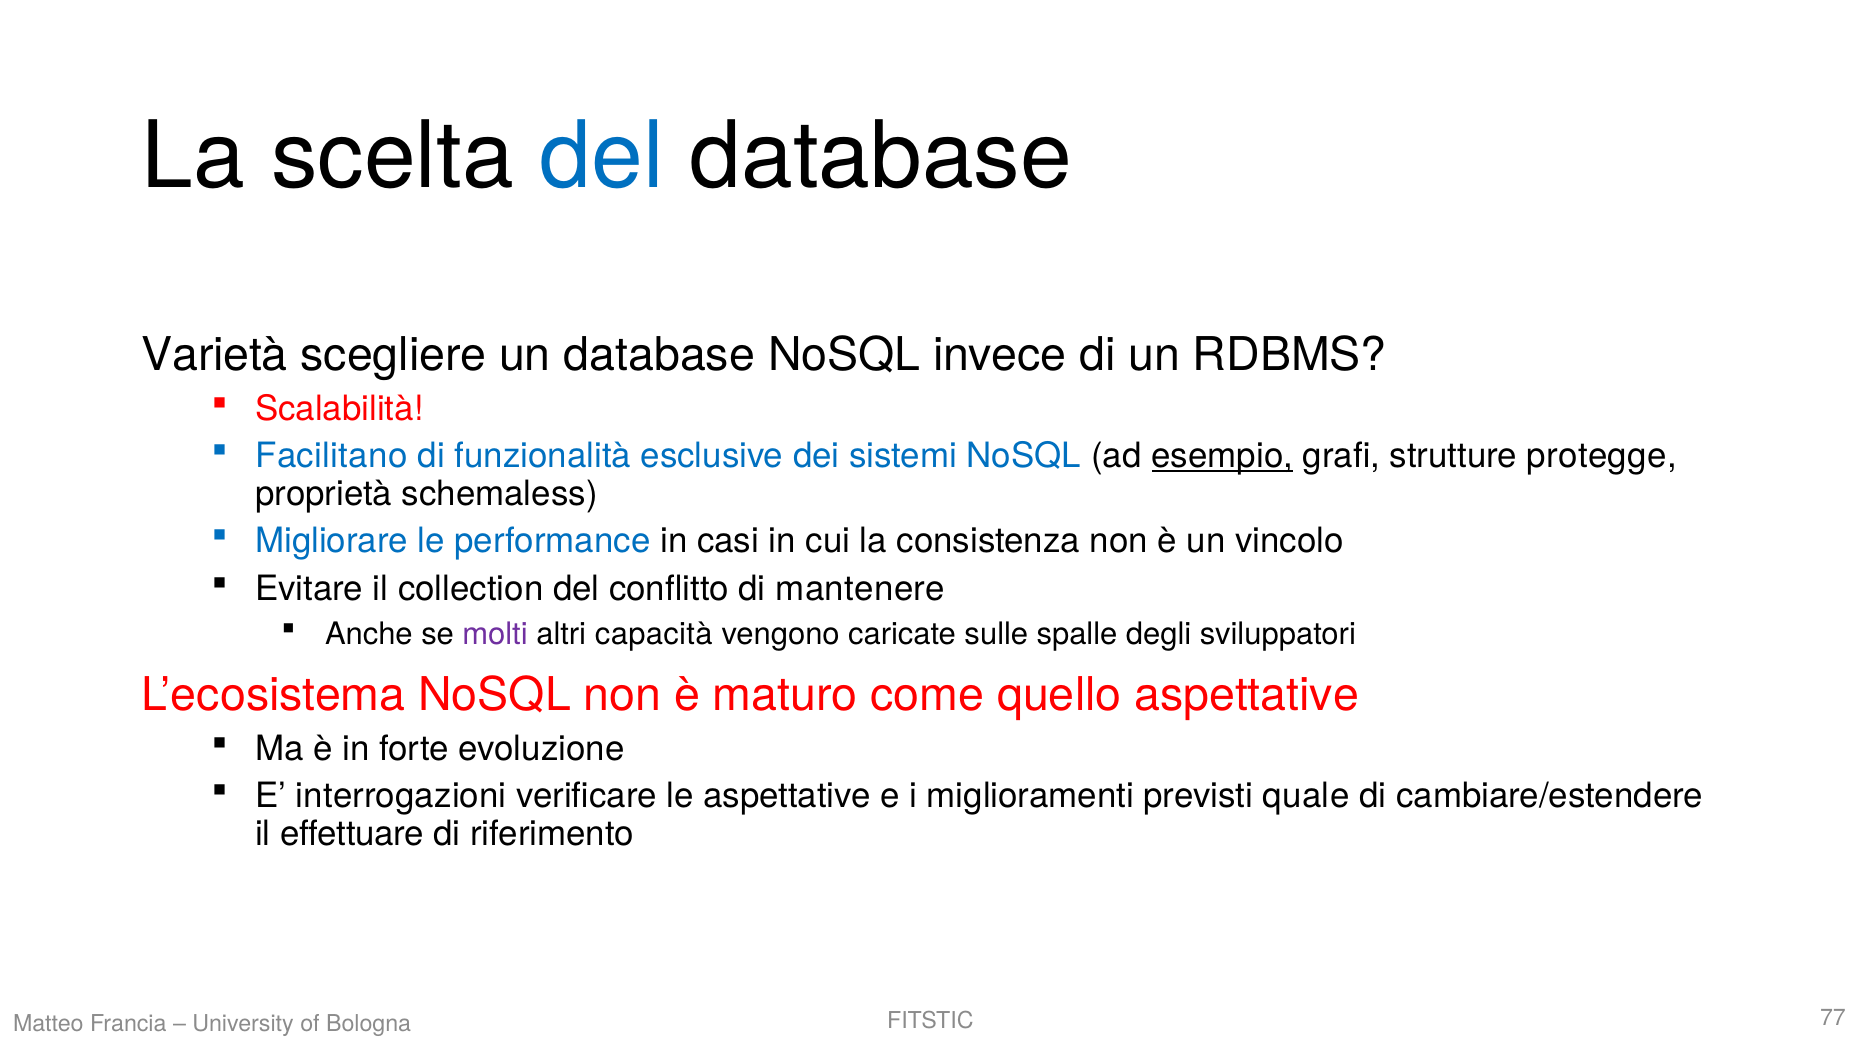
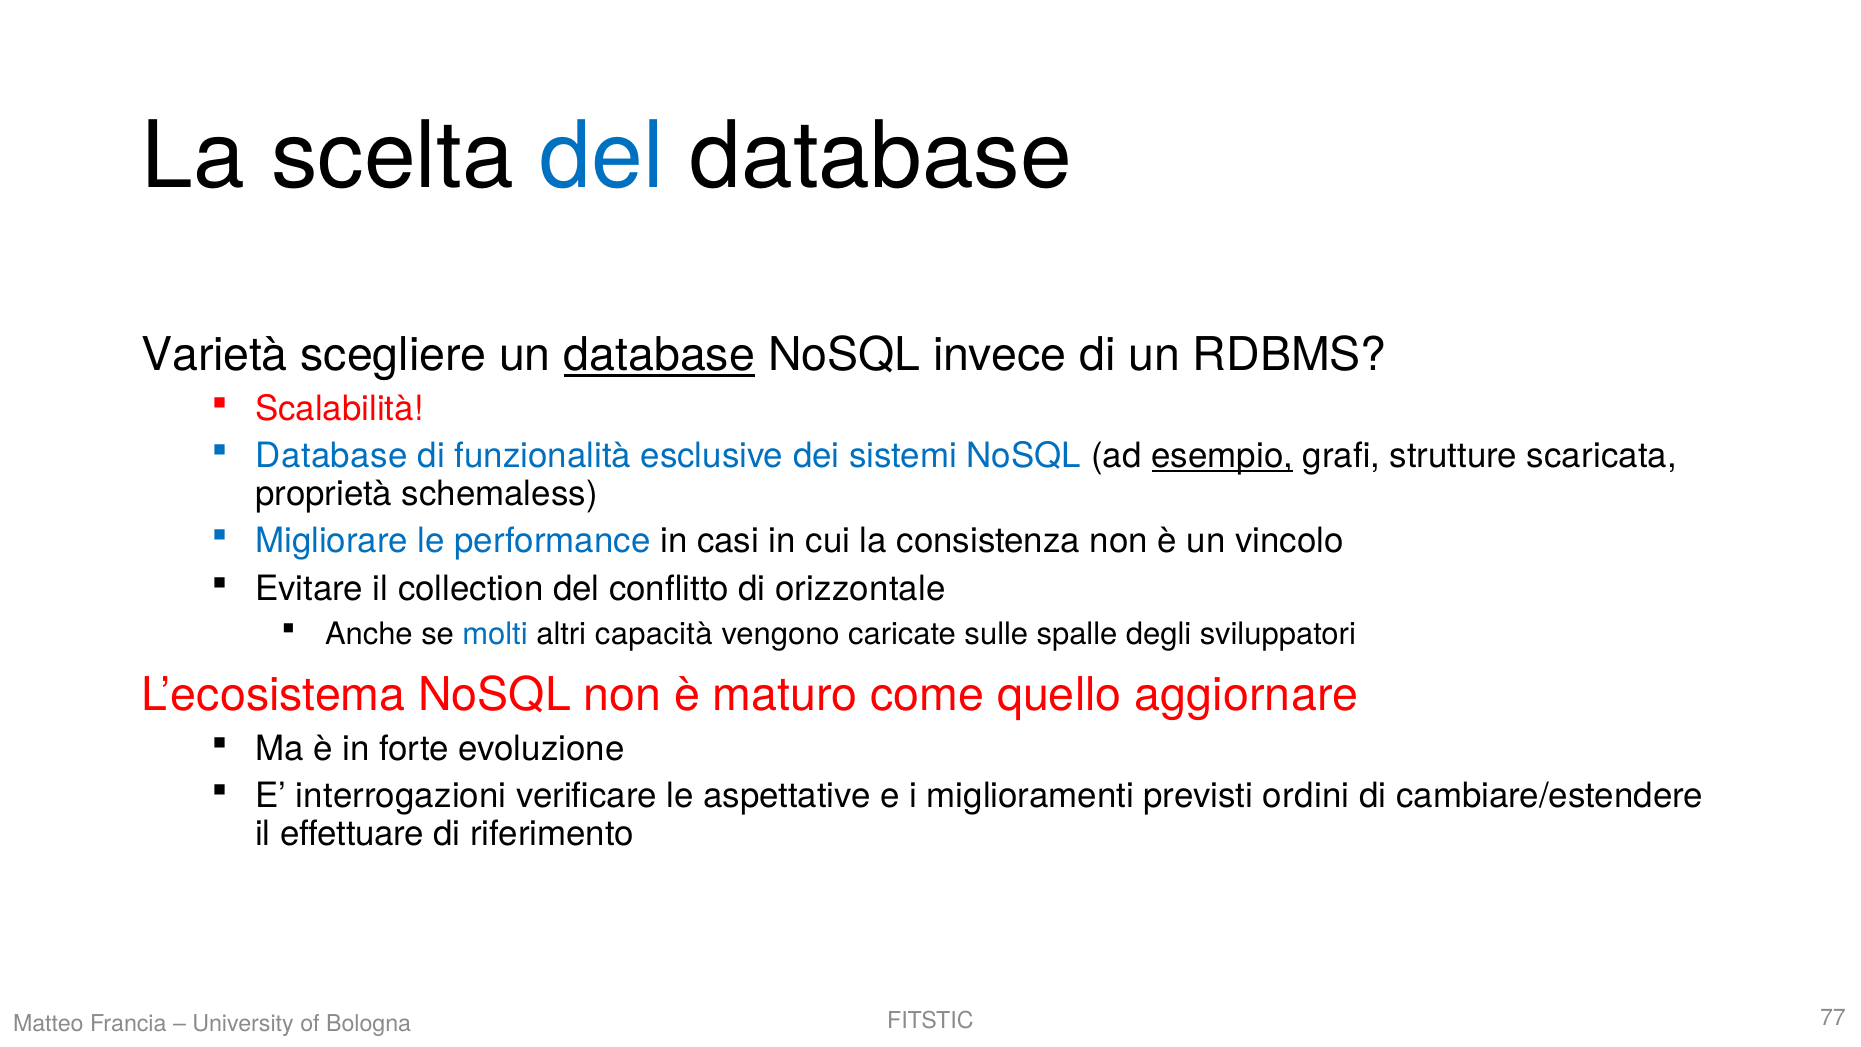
database at (659, 355) underline: none -> present
Facilitano at (332, 456): Facilitano -> Database
protegge: protegge -> scaricata
mantenere: mantenere -> orizzontale
molti colour: purple -> blue
quello aspettative: aspettative -> aggiornare
quale: quale -> ordini
